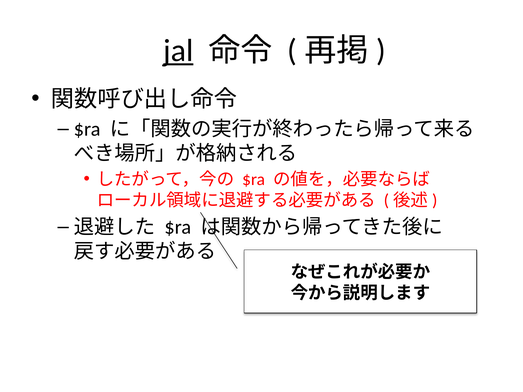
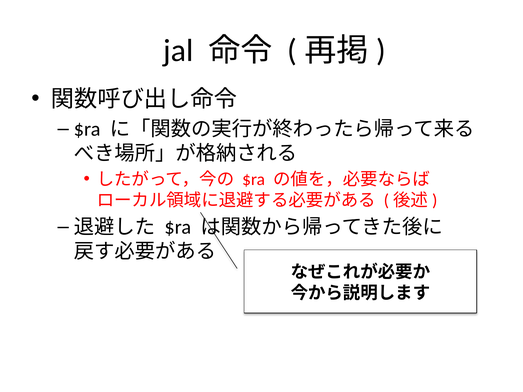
jal underline: present -> none
